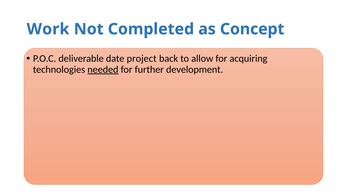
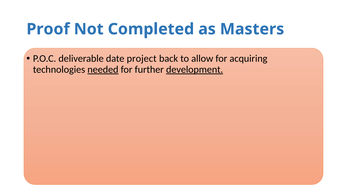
Work: Work -> Proof
Concept: Concept -> Masters
development underline: none -> present
